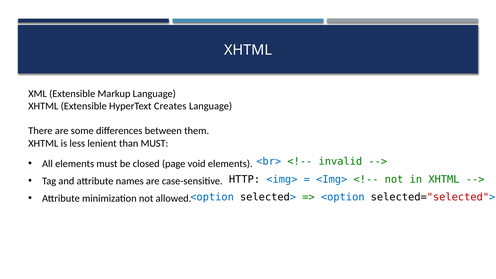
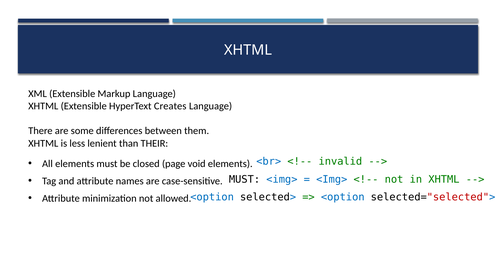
than MUST: MUST -> THEIR
HTTP at (245, 180): HTTP -> MUST
